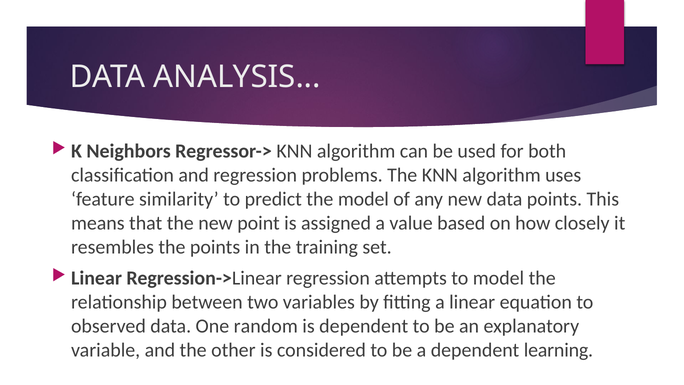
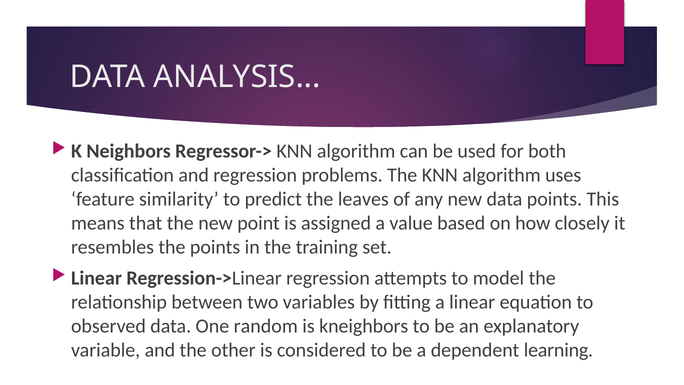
the model: model -> leaves
is dependent: dependent -> kneighbors
